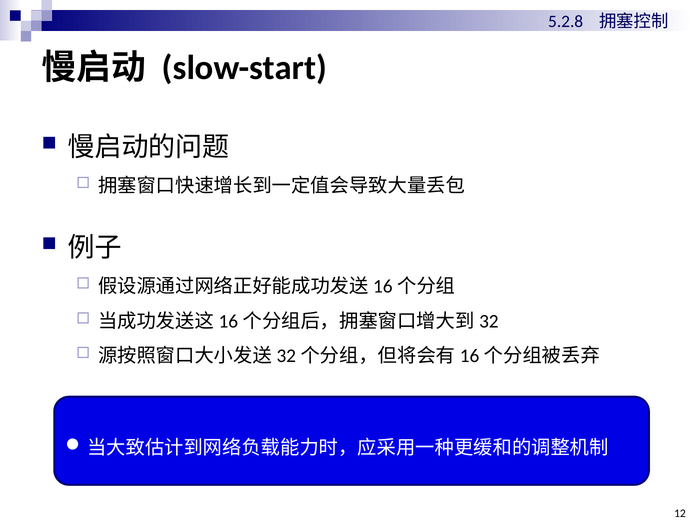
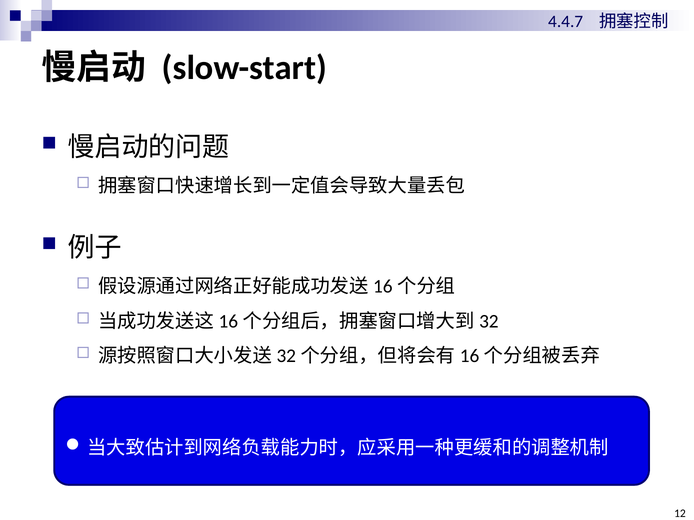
5.2.8: 5.2.8 -> 4.4.7
